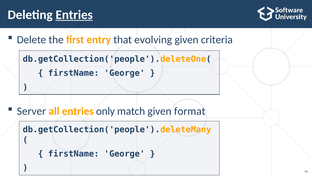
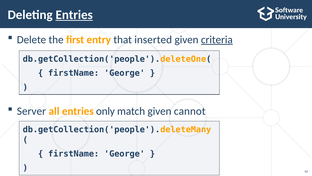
evolving: evolving -> inserted
criteria underline: none -> present
format: format -> cannot
